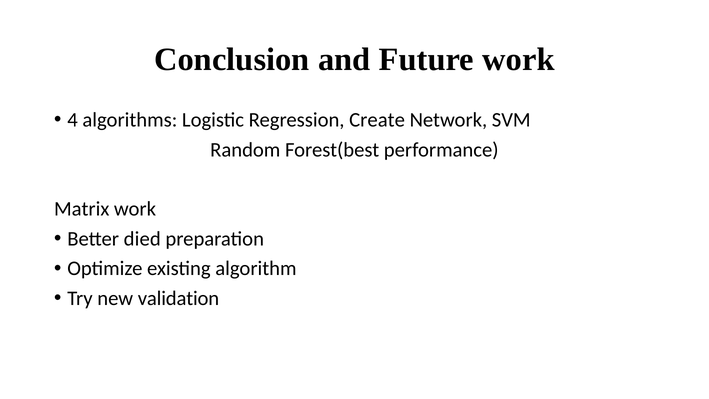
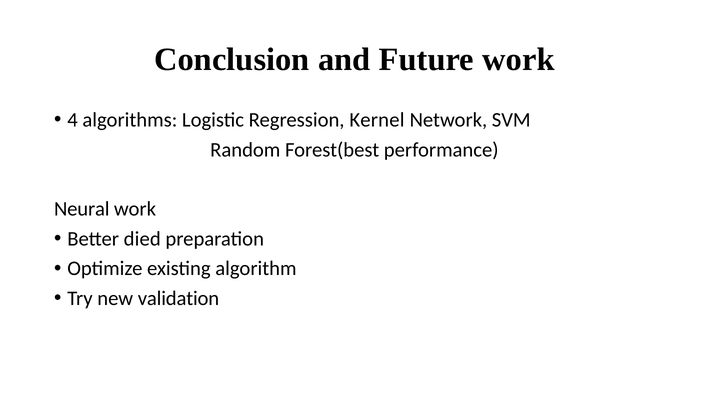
Create: Create -> Kernel
Matrix: Matrix -> Neural
